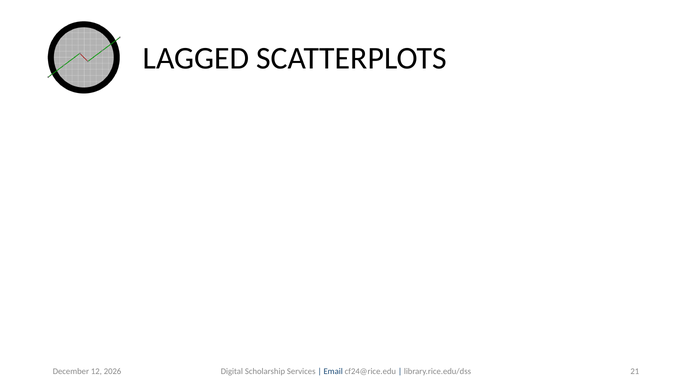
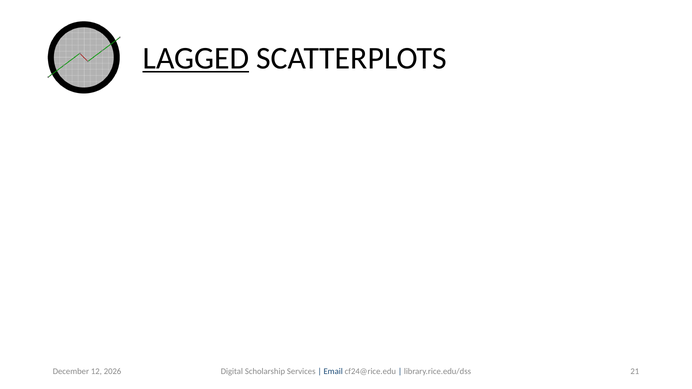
LAGGED underline: none -> present
